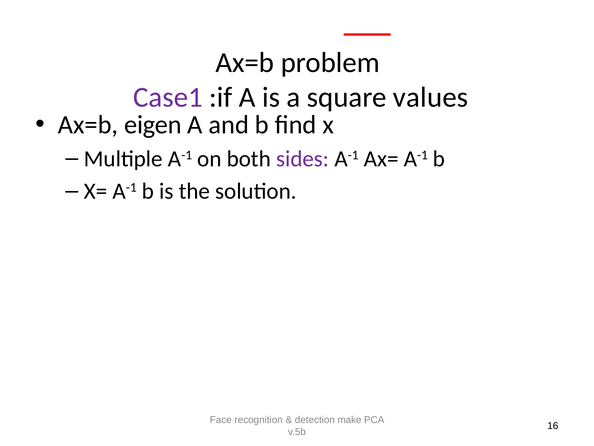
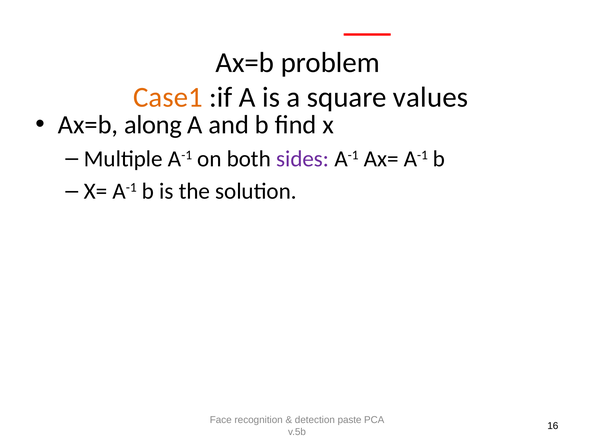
Case1 colour: purple -> orange
eigen: eigen -> along
make: make -> paste
